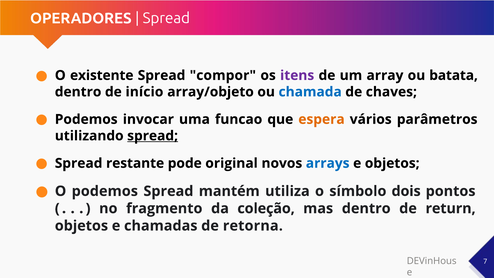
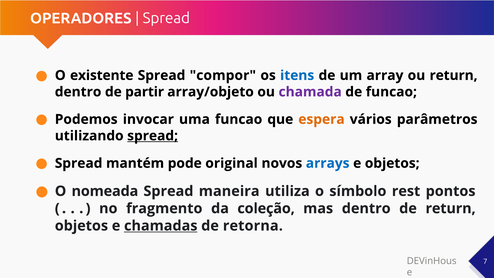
itens colour: purple -> blue
ou batata: batata -> return
início: início -> partir
chamada colour: blue -> purple
de chaves: chaves -> funcao
restante: restante -> mantém
O podemos: podemos -> nomeada
mantém: mantém -> maneira
dois: dois -> rest
chamadas underline: none -> present
